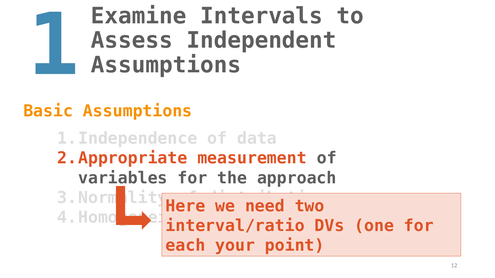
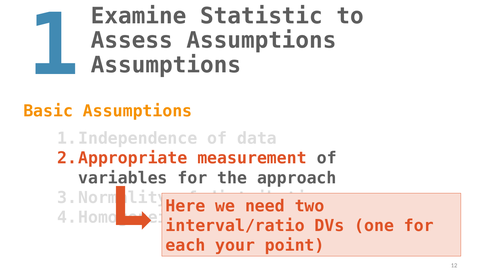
Intervals: Intervals -> Statistic
Assess Independent: Independent -> Assumptions
